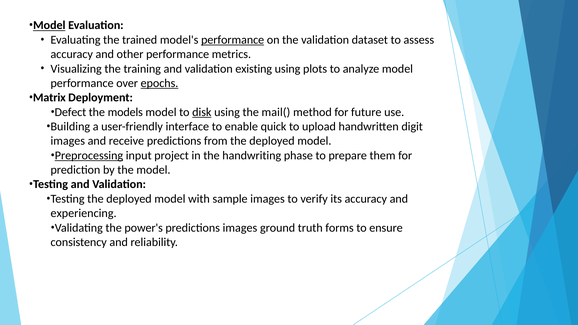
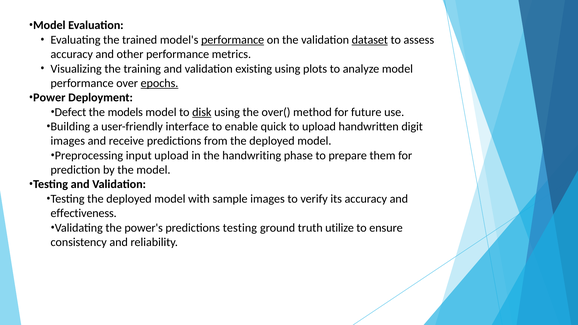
Model at (49, 25) underline: present -> none
dataset underline: none -> present
Matrix: Matrix -> Power
mail(: mail( -> over(
Preprocessing underline: present -> none
input project: project -> upload
experiencing: experiencing -> effectiveness
predictions images: images -> testing
forms: forms -> utilize
